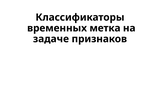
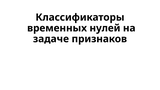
метка: метка -> нулей
